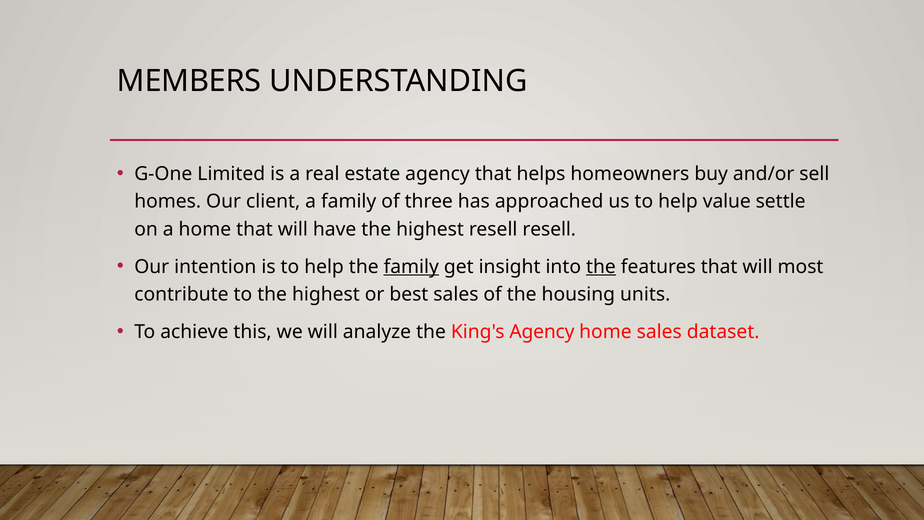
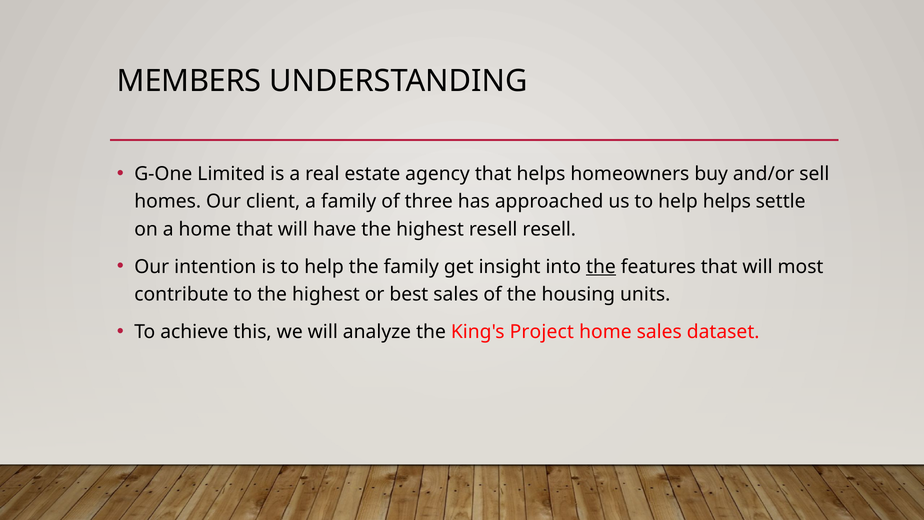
help value: value -> helps
family at (411, 267) underline: present -> none
King's Agency: Agency -> Project
